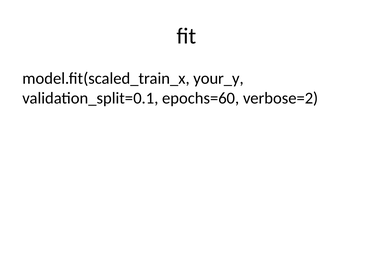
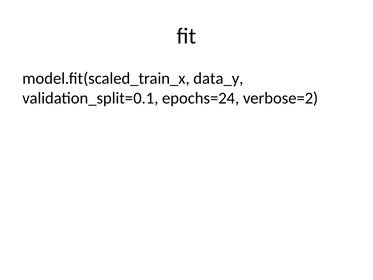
your_y: your_y -> data_y
epochs=60: epochs=60 -> epochs=24
